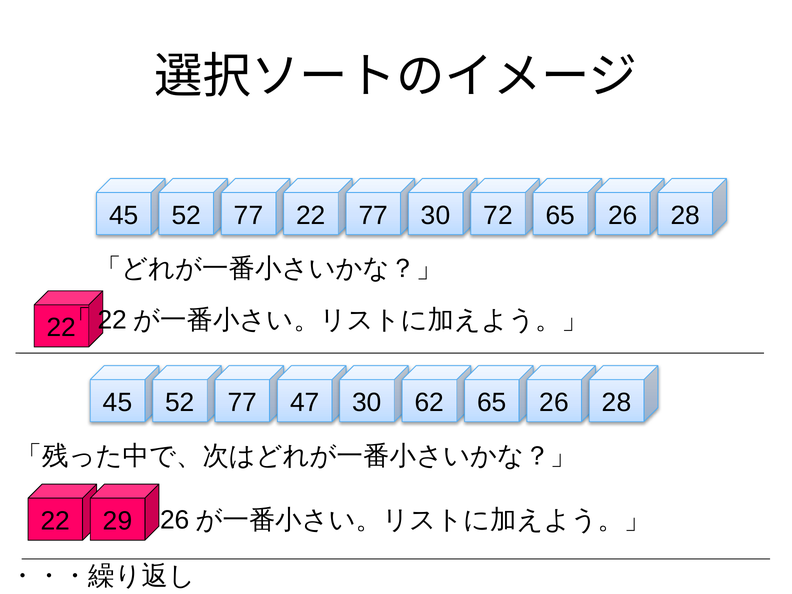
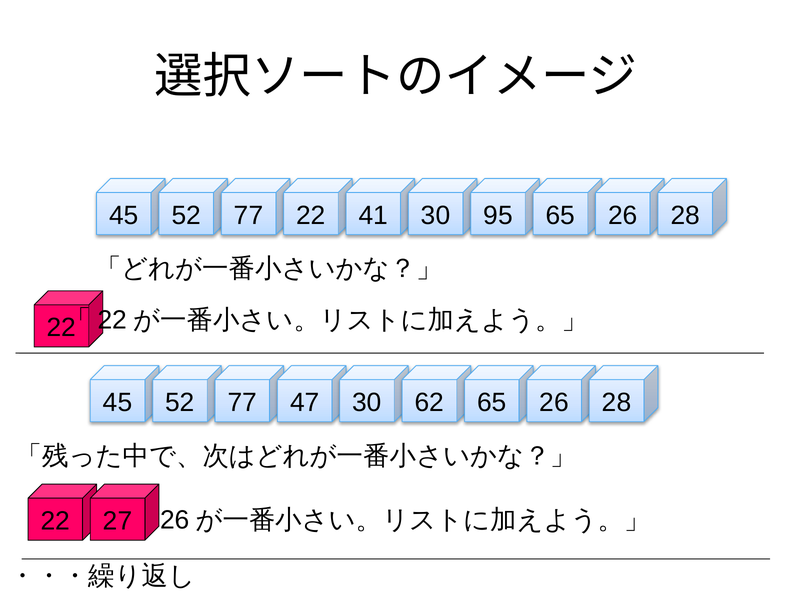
22 77: 77 -> 41
72: 72 -> 95
29: 29 -> 27
